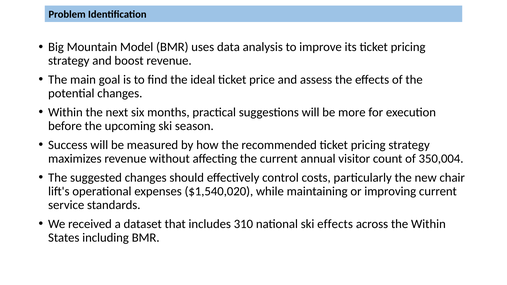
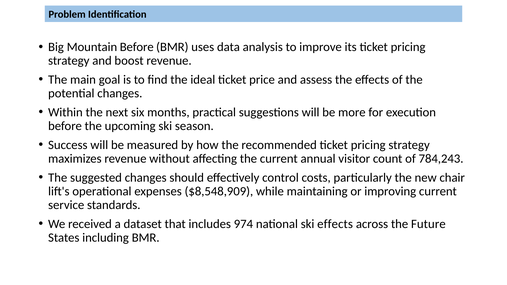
Mountain Model: Model -> Before
350,004: 350,004 -> 784,243
$1,540,020: $1,540,020 -> $8,548,909
310: 310 -> 974
the Within: Within -> Future
